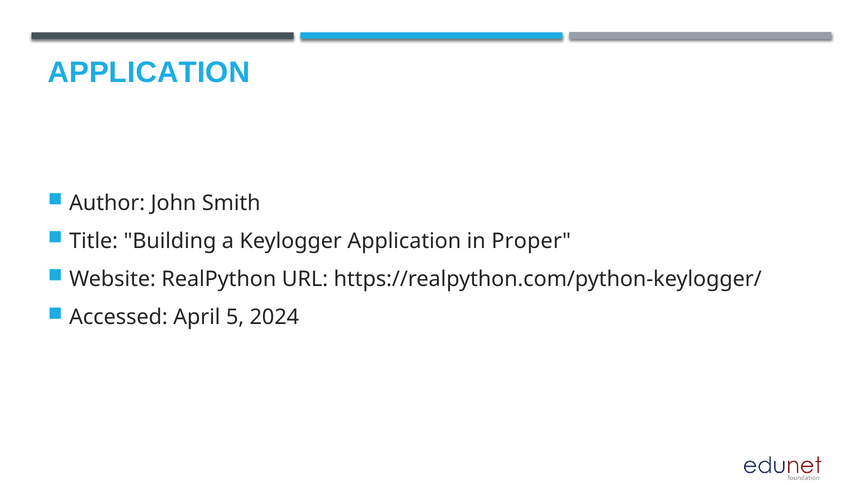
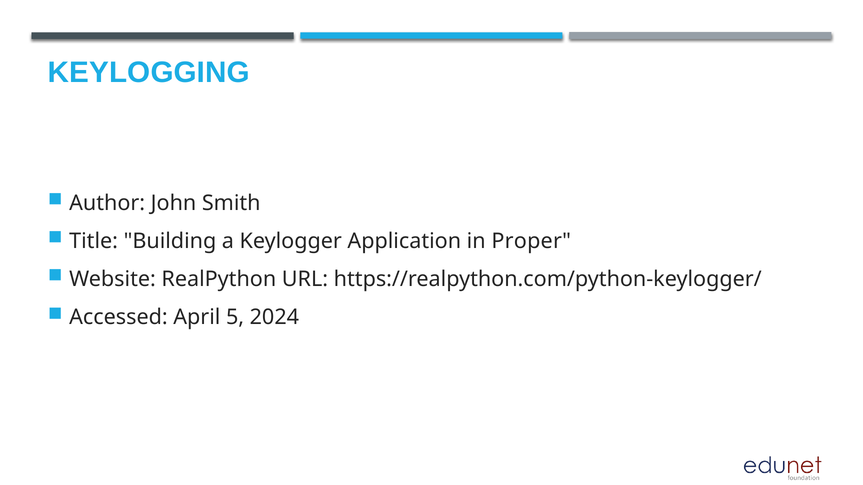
APPLICATION at (149, 73): APPLICATION -> KEYLOGGING
